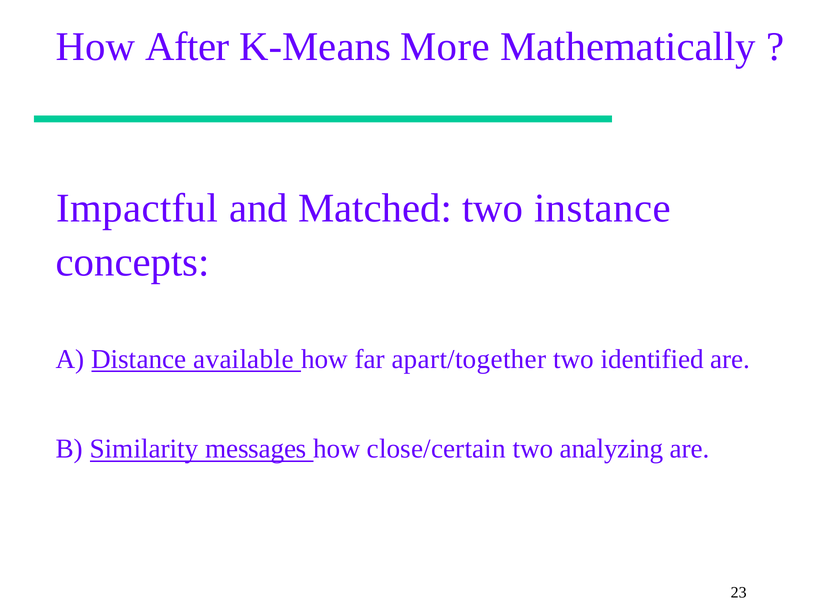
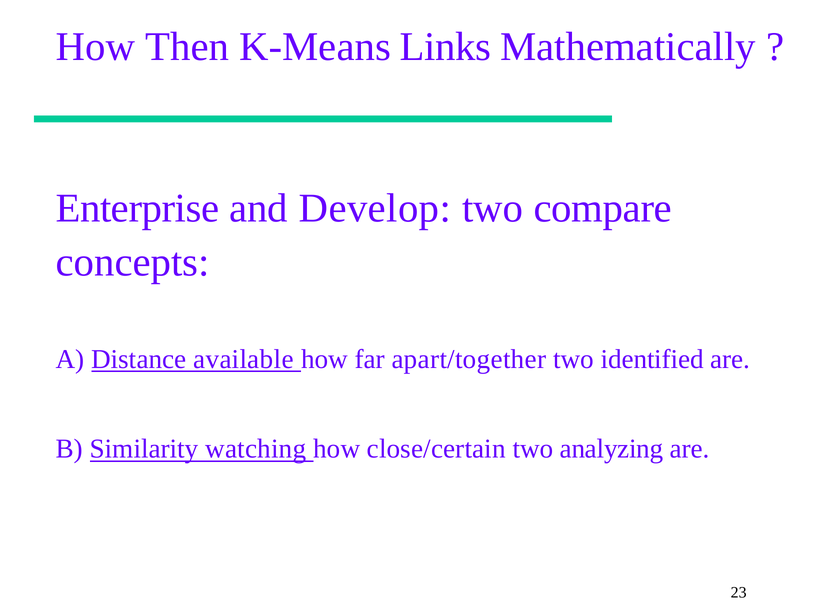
After: After -> Then
More: More -> Links
Impactful: Impactful -> Enterprise
Matched: Matched -> Develop
instance: instance -> compare
messages: messages -> watching
